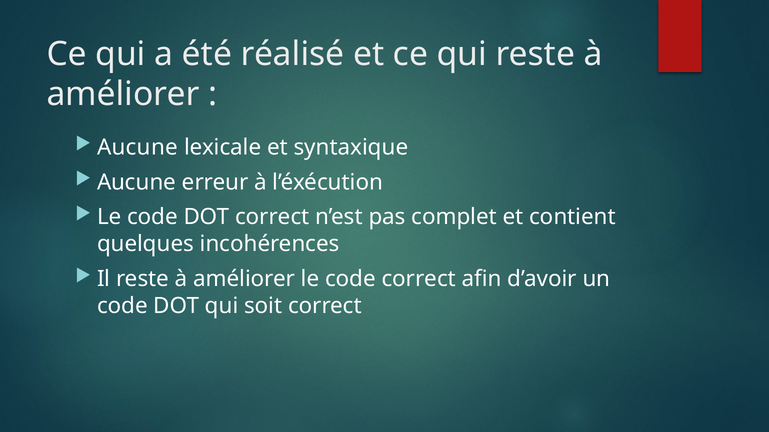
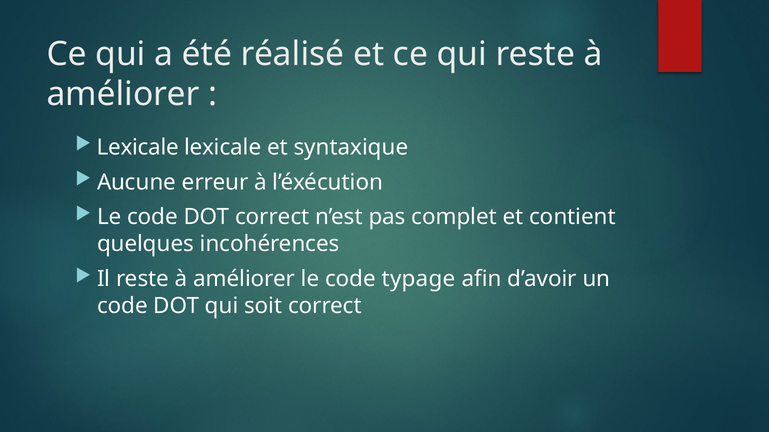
Aucune at (138, 147): Aucune -> Lexicale
code correct: correct -> typage
